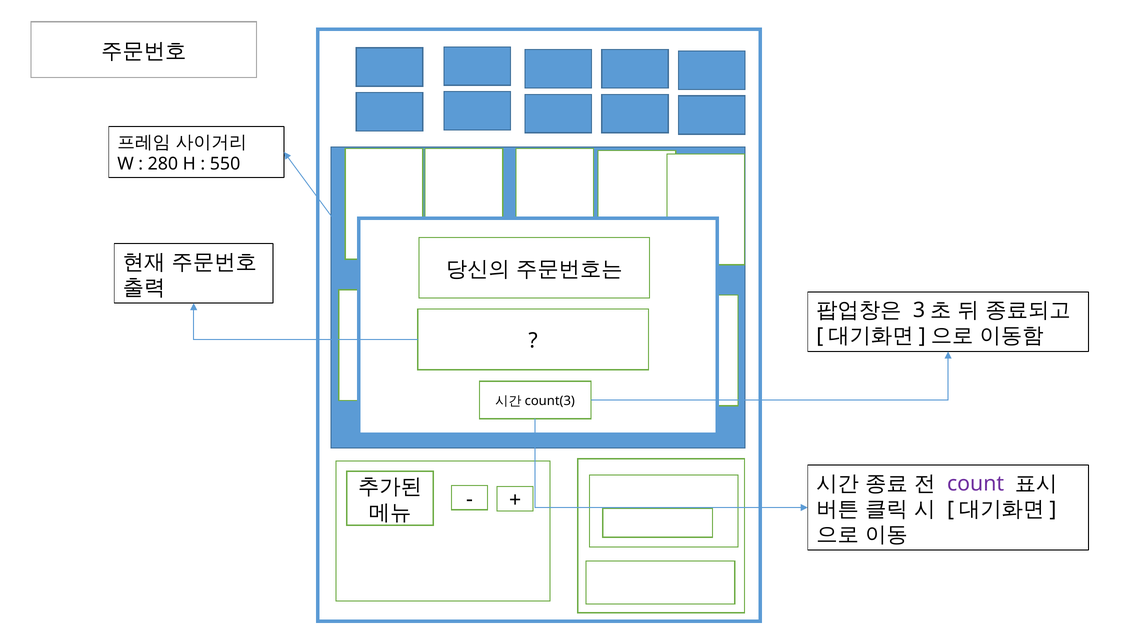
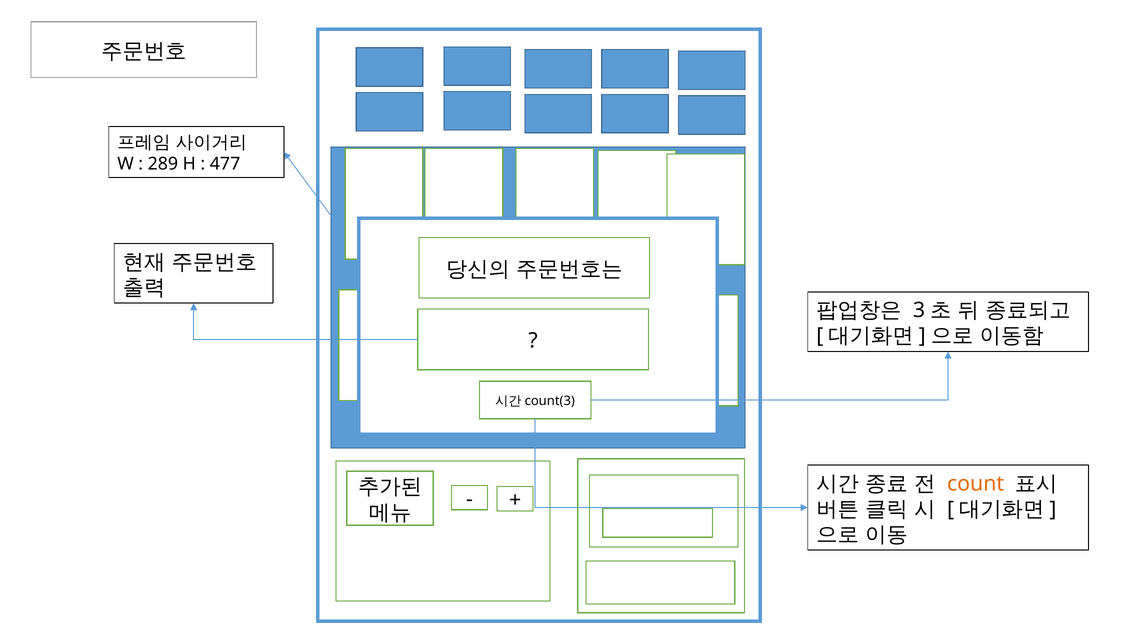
280: 280 -> 289
550: 550 -> 477
count colour: purple -> orange
